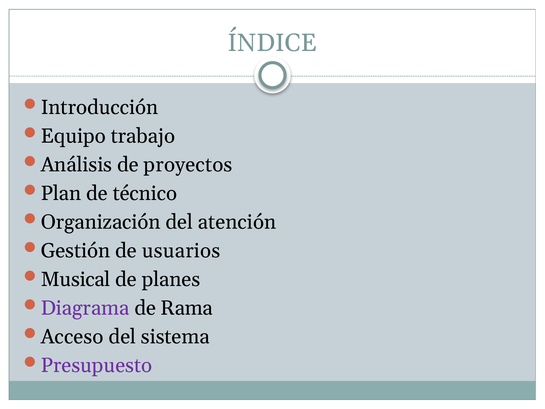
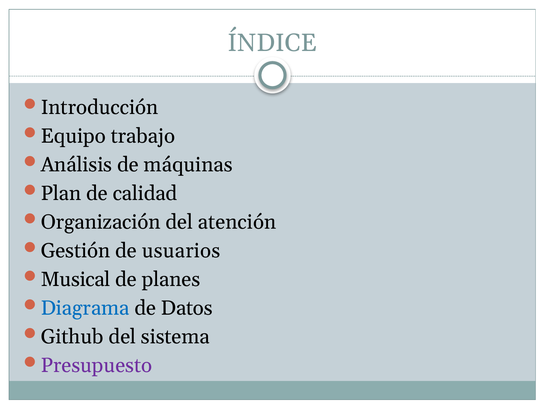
proyectos: proyectos -> máquinas
técnico: técnico -> calidad
Diagrama colour: purple -> blue
Rama: Rama -> Datos
Acceso: Acceso -> Github
